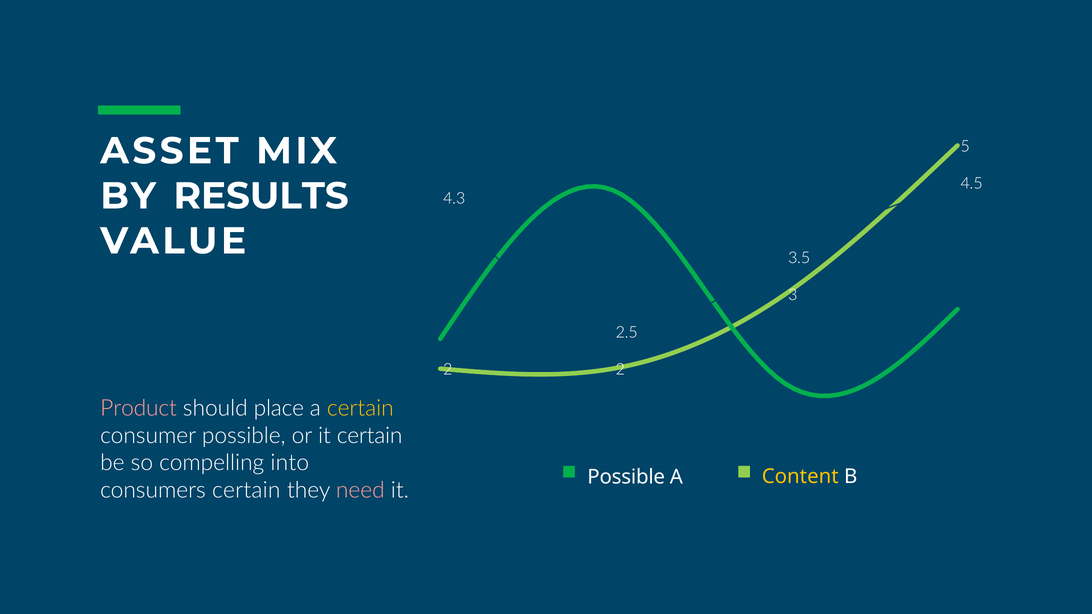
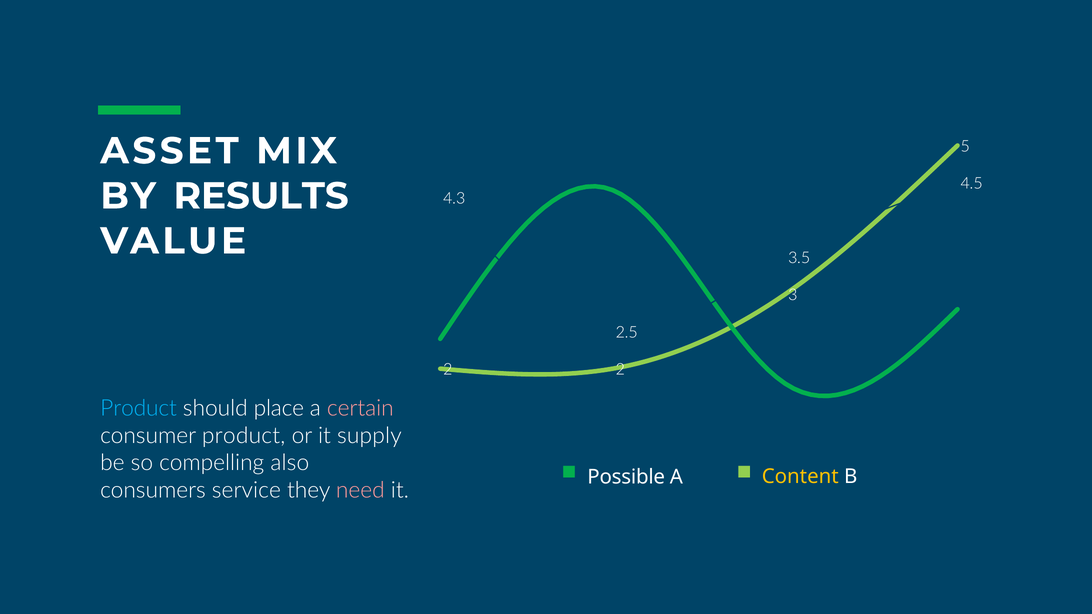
Product at (139, 409) colour: pink -> light blue
certain at (360, 409) colour: yellow -> pink
consumer possible: possible -> product
it certain: certain -> supply
into: into -> also
consumers certain: certain -> service
